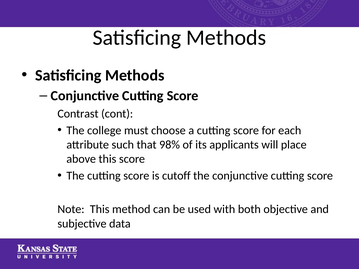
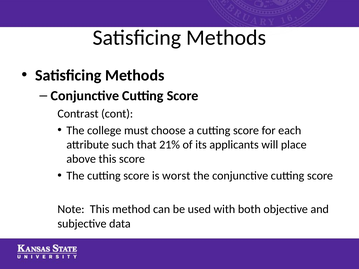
98%: 98% -> 21%
cutoff: cutoff -> worst
